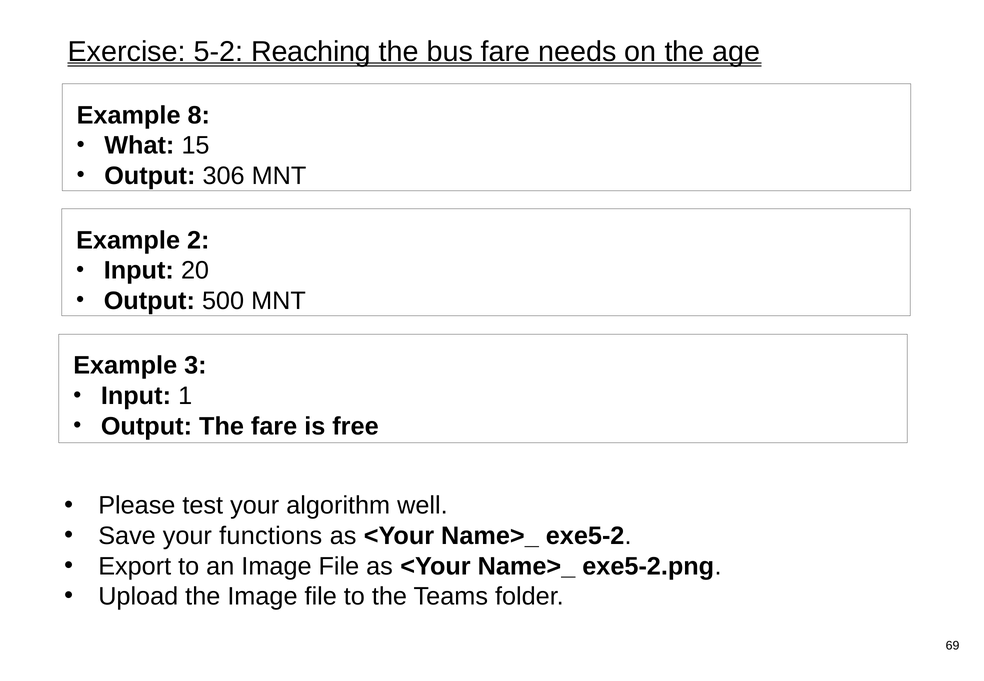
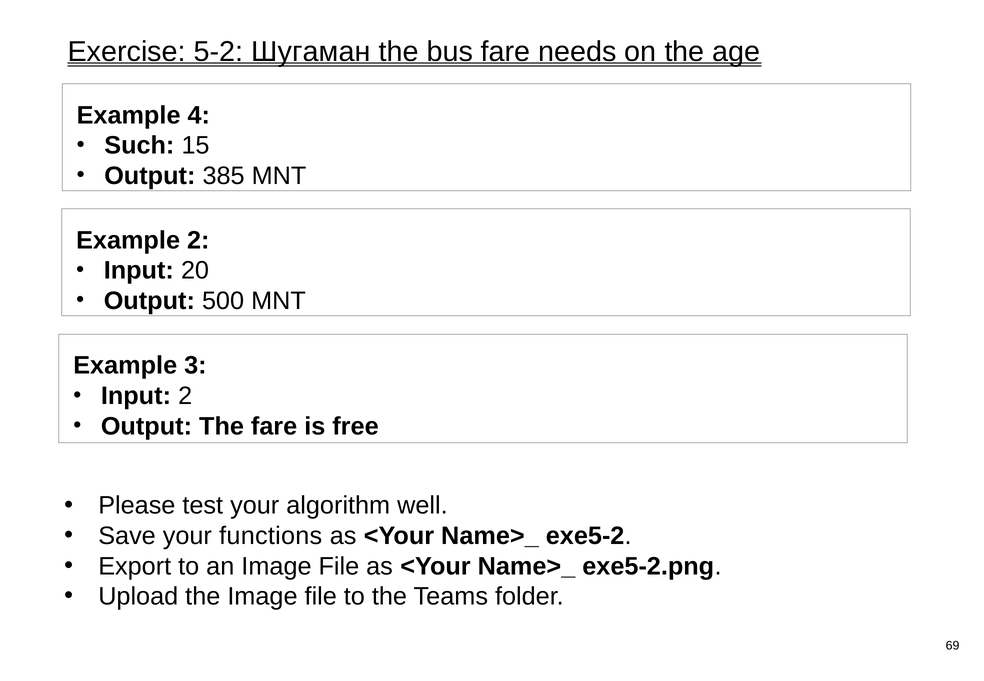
Reaching: Reaching -> Шугаман
8: 8 -> 4
What: What -> Such
306: 306 -> 385
Input 1: 1 -> 2
